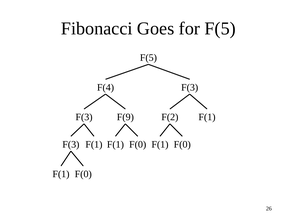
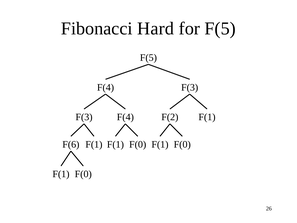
Goes: Goes -> Hard
F(3 F(9: F(9 -> F(4
F(3 at (71, 144): F(3 -> F(6
